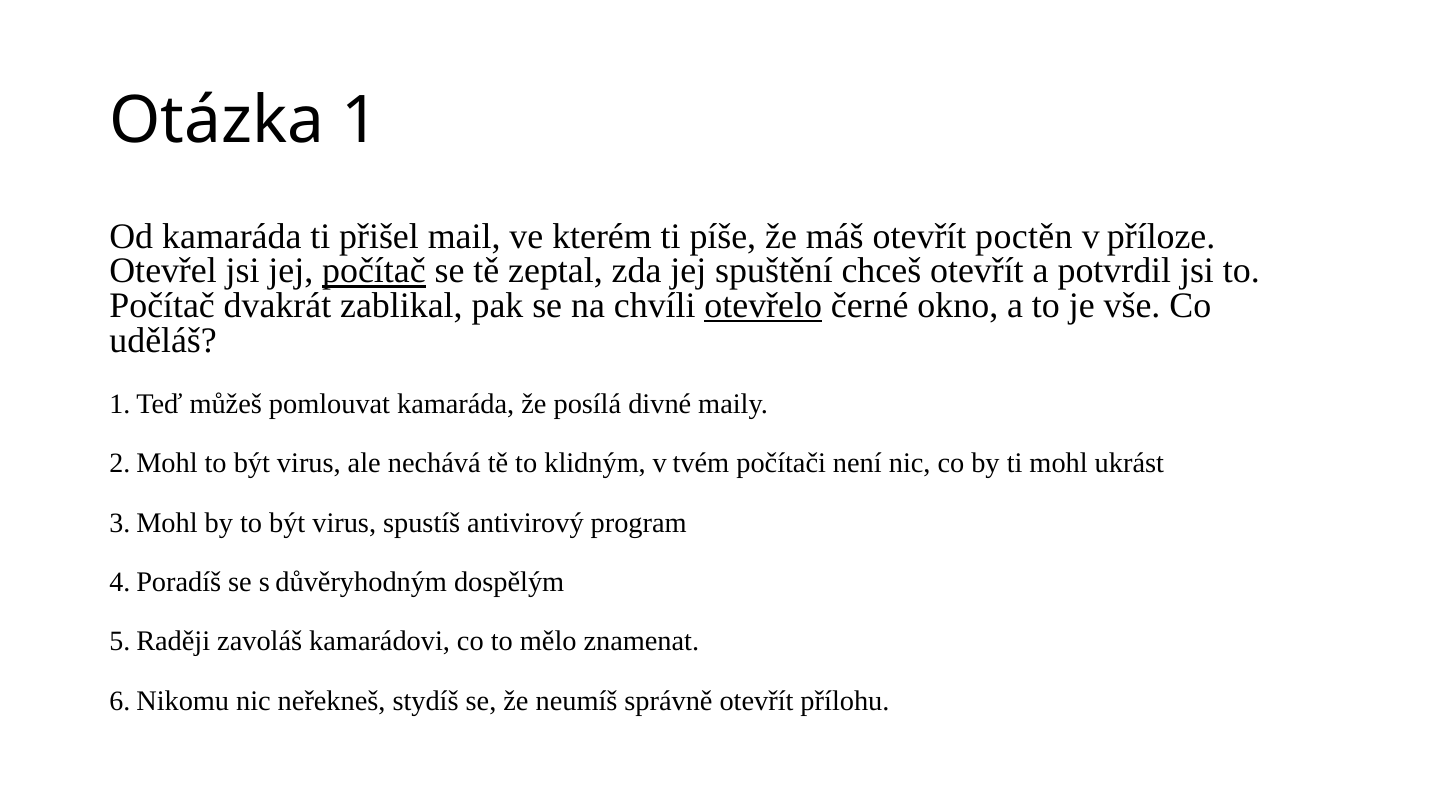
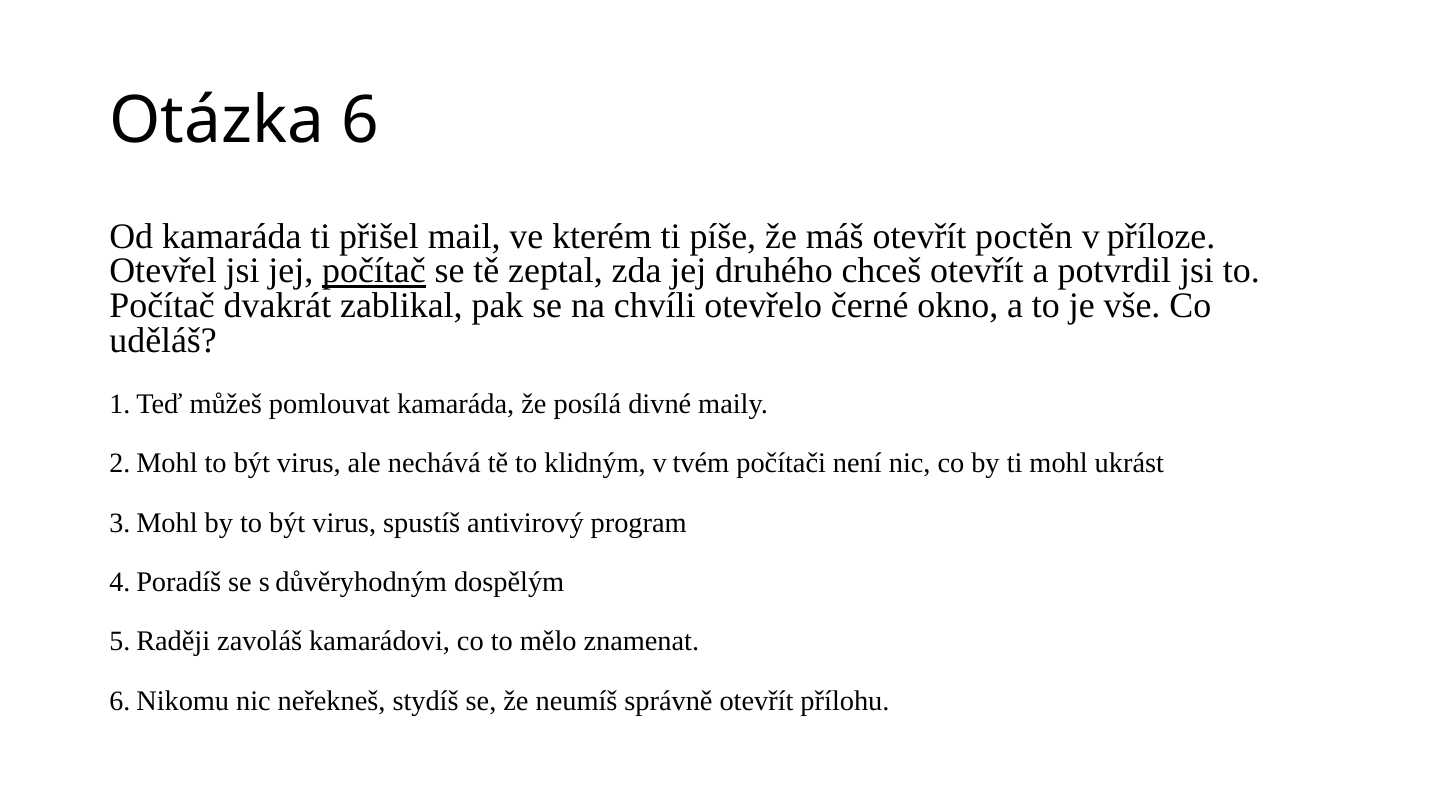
1: 1 -> 6
spuštění: spuštění -> druhého
otevřelo underline: present -> none
